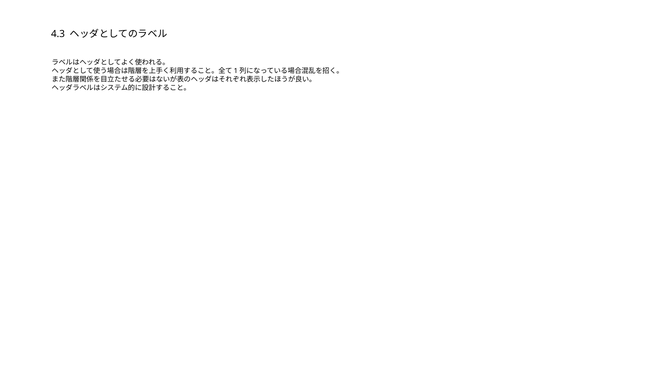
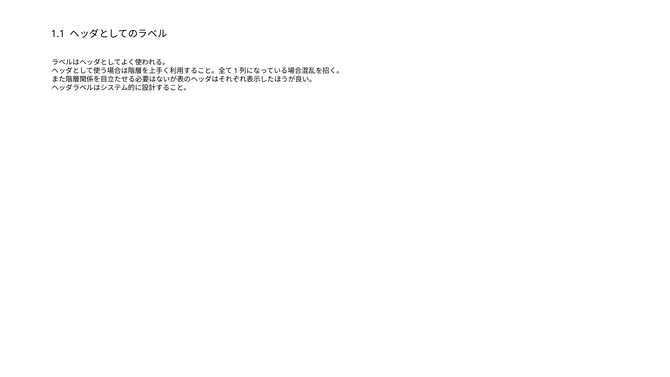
4.3: 4.3 -> 1.1
